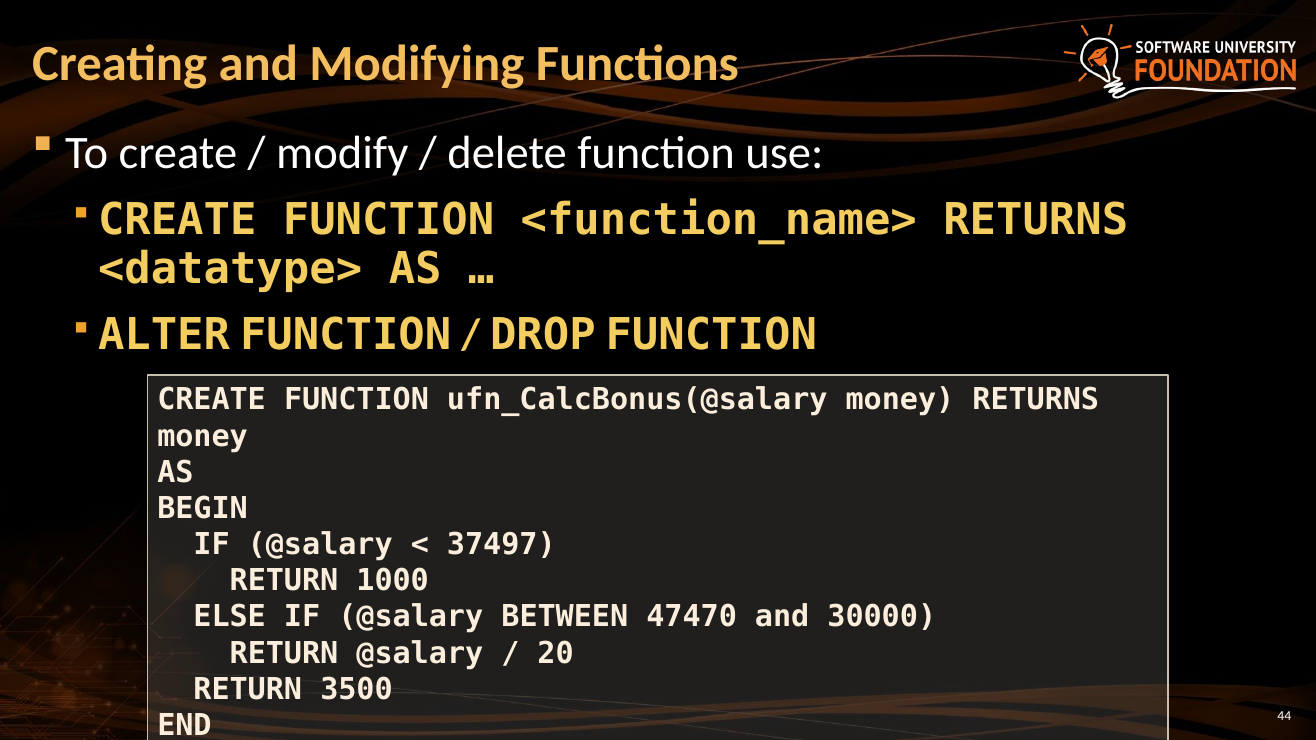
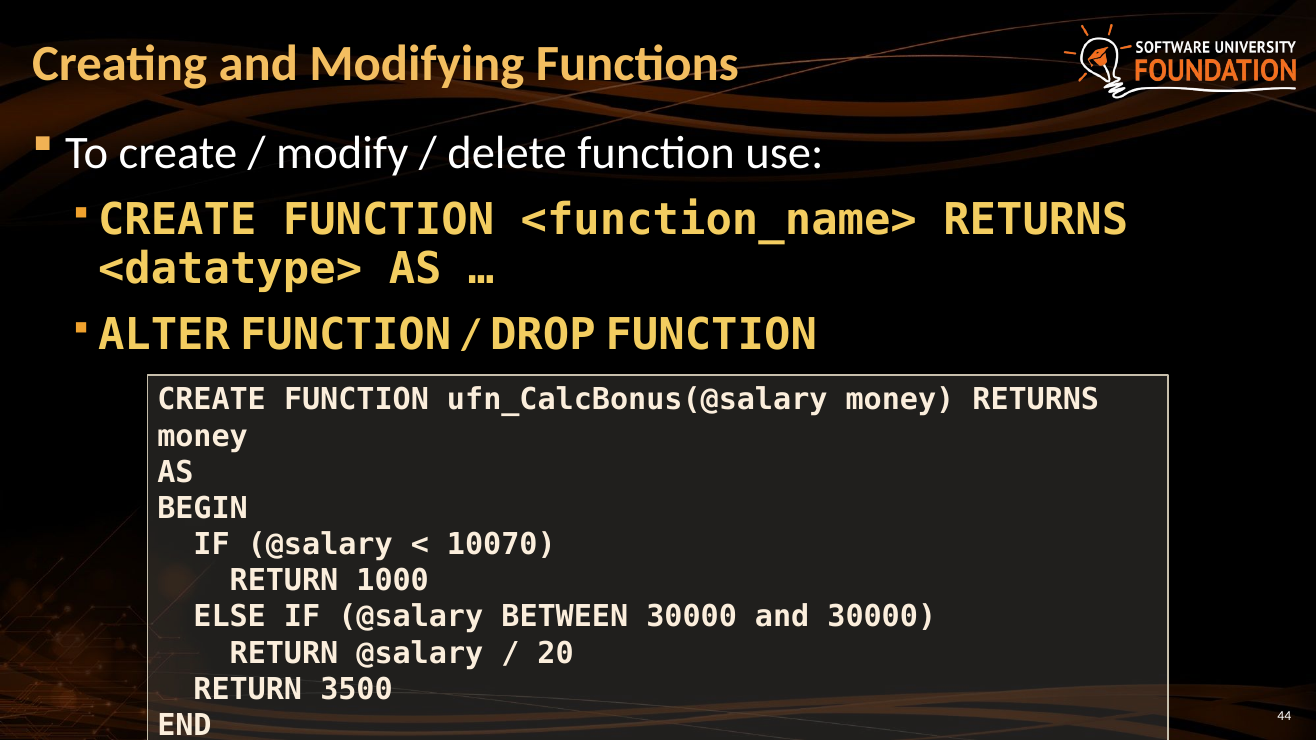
37497: 37497 -> 10070
BETWEEN 47470: 47470 -> 30000
